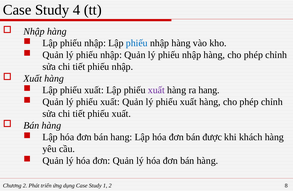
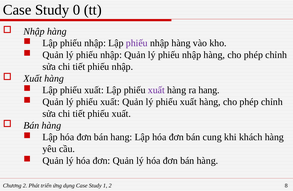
4: 4 -> 0
phiếu at (137, 43) colour: blue -> purple
được: được -> cung
